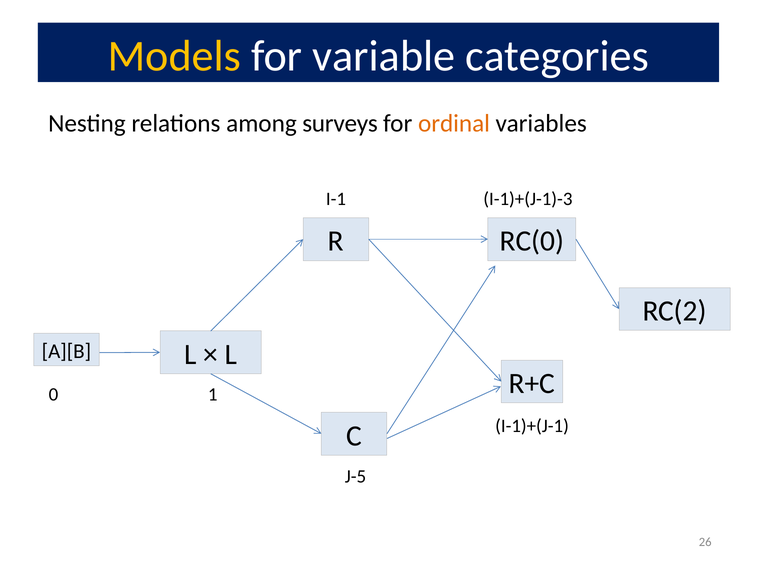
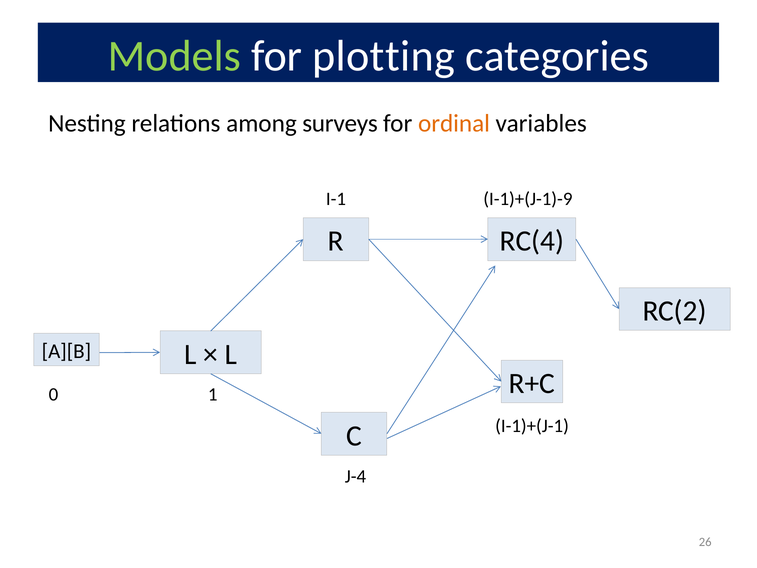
Models colour: yellow -> light green
variable: variable -> plotting
I-1)+(J-1)-3: I-1)+(J-1)-3 -> I-1)+(J-1)-9
RC(0: RC(0 -> RC(4
J-5: J-5 -> J-4
